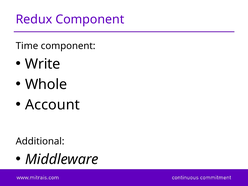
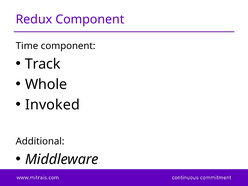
Write: Write -> Track
Account: Account -> Invoked
